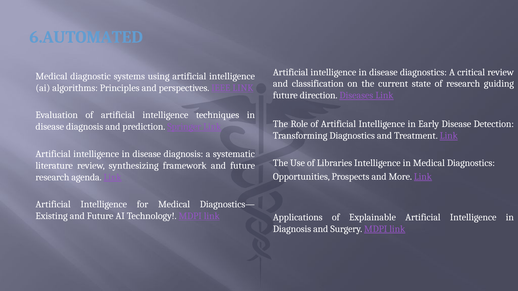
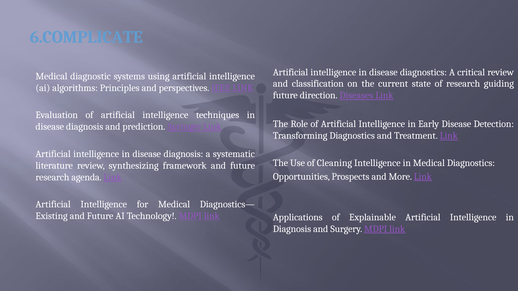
6.AUTOMATED: 6.AUTOMATED -> 6.COMPLICATE
Libraries: Libraries -> Cleaning
